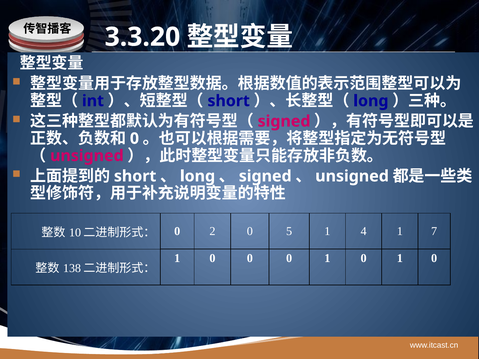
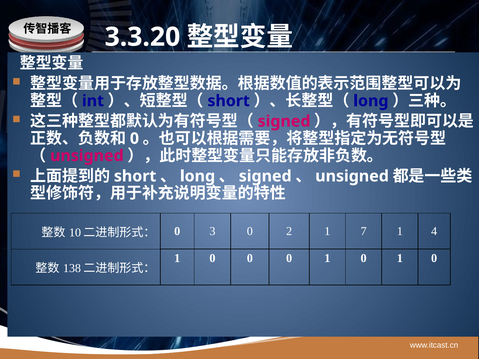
2: 2 -> 3
5: 5 -> 2
4: 4 -> 7
7: 7 -> 4
